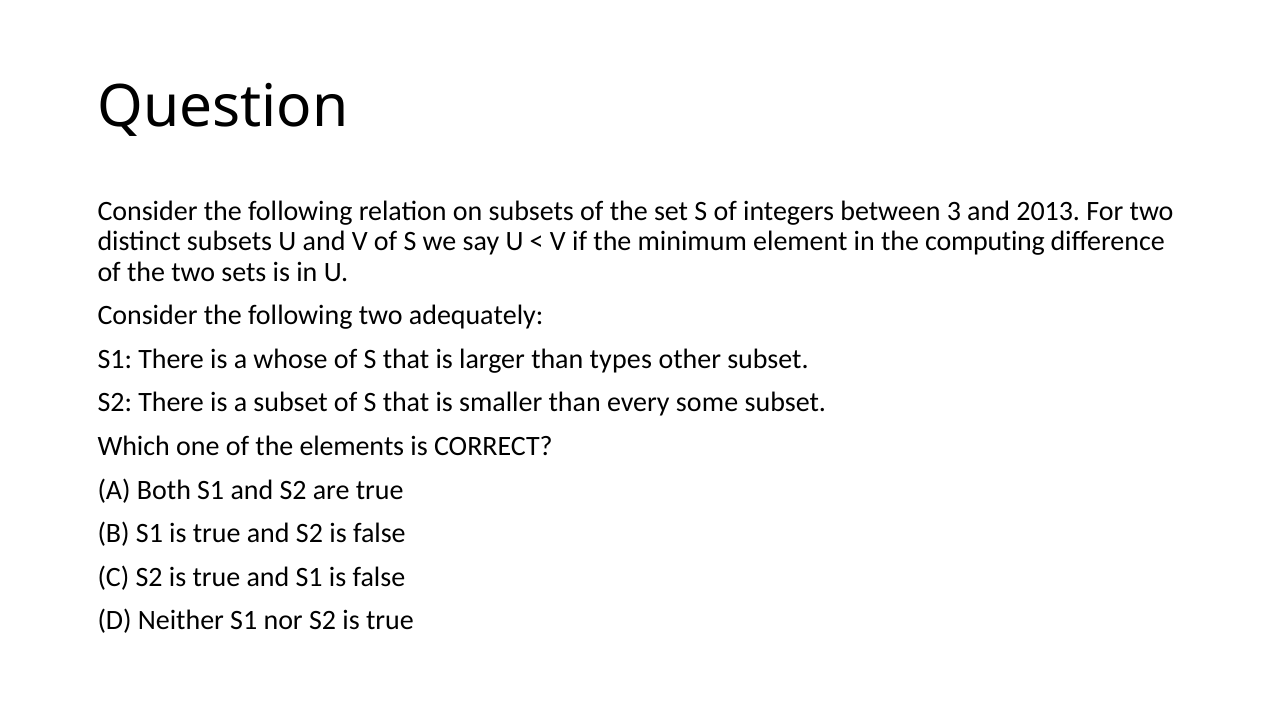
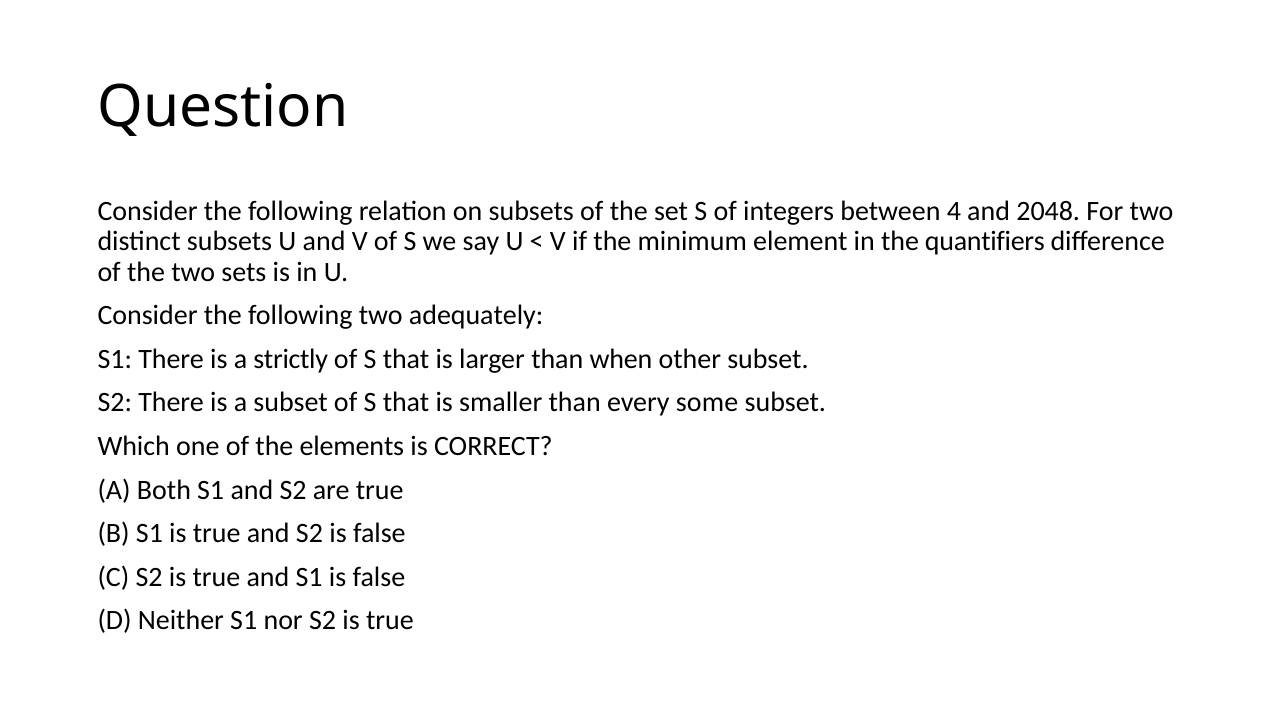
3: 3 -> 4
2013: 2013 -> 2048
computing: computing -> quantifiers
whose: whose -> strictly
types: types -> when
